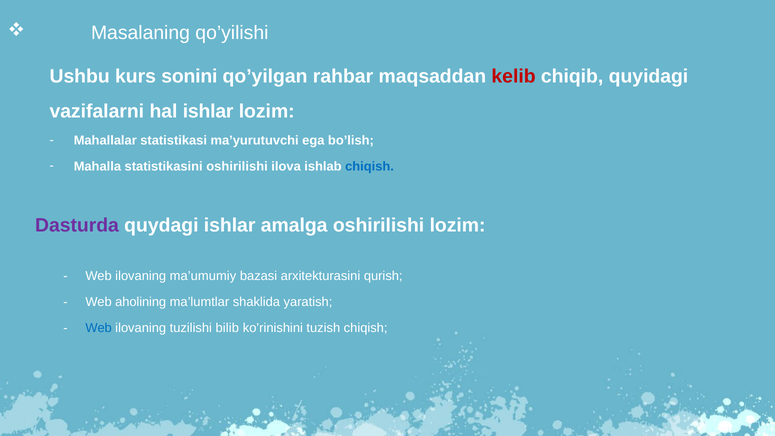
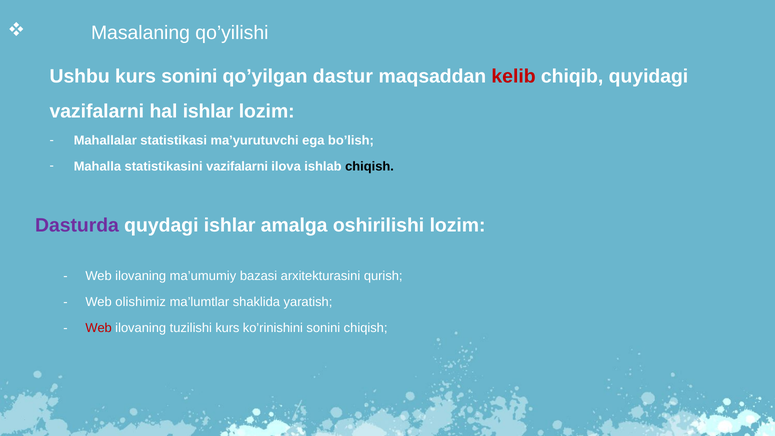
rahbar: rahbar -> dastur
statistikasini oshirilishi: oshirilishi -> vazifalarni
chiqish at (370, 166) colour: blue -> black
aholining: aholining -> olishimiz
Web at (99, 328) colour: blue -> red
tuzilishi bilib: bilib -> kurs
ko’rinishini tuzish: tuzish -> sonini
